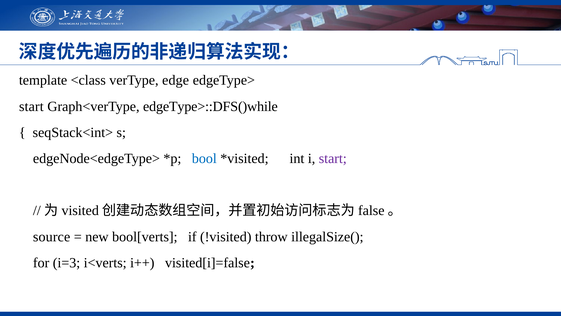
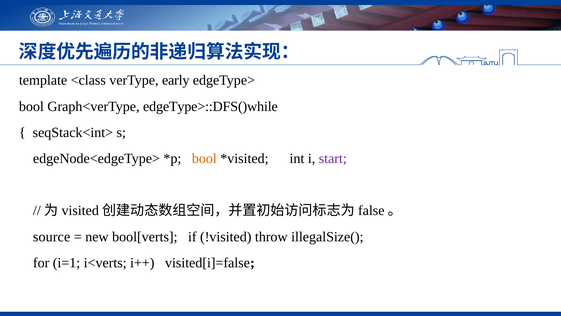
edge: edge -> early
start at (31, 106): start -> bool
bool at (204, 158) colour: blue -> orange
i=3: i=3 -> i=1
